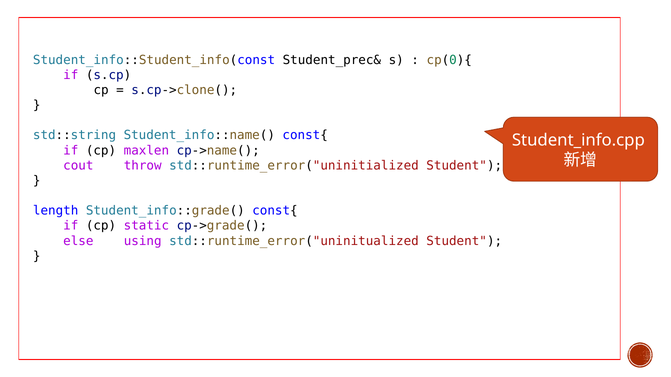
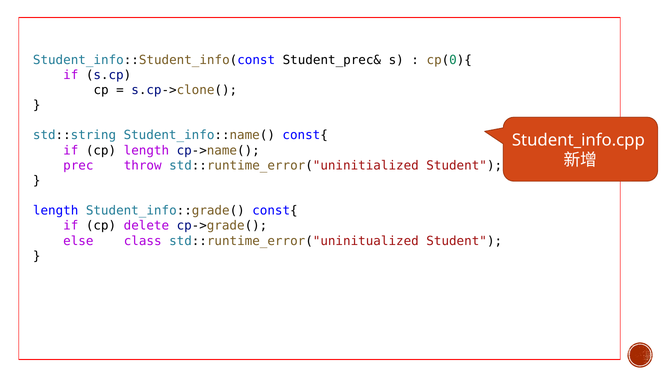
cp maxlen: maxlen -> length
cout: cout -> prec
static: static -> delete
using: using -> class
